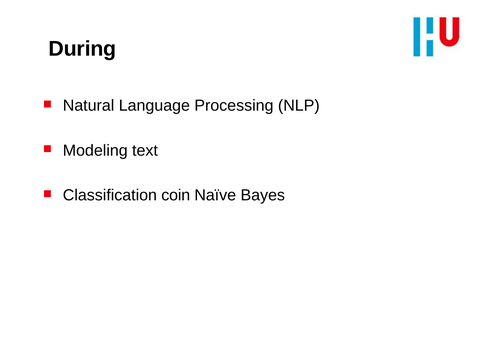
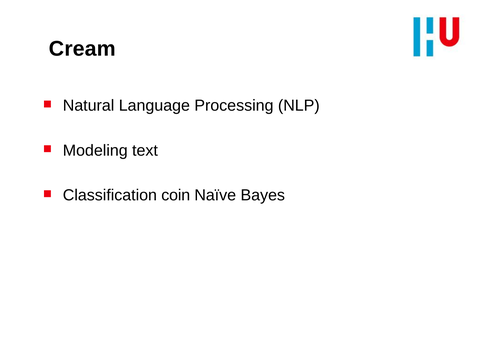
During: During -> Cream
